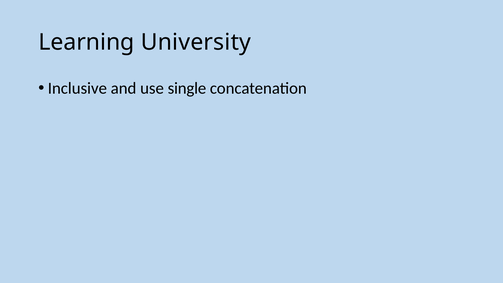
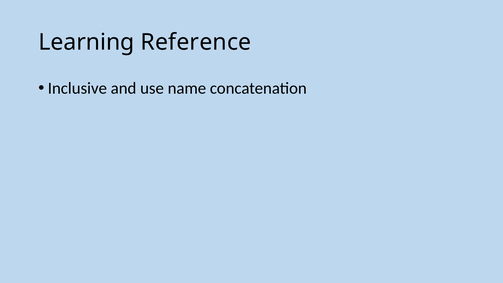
University: University -> Reference
single: single -> name
